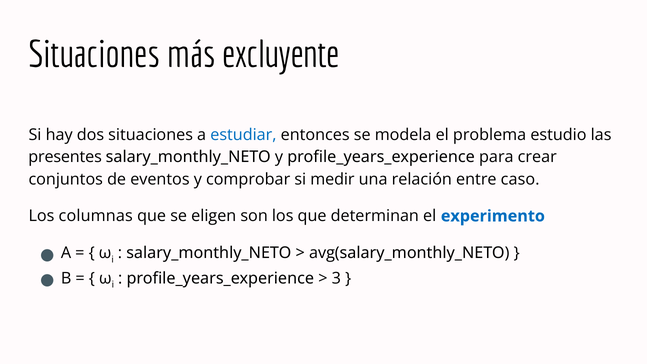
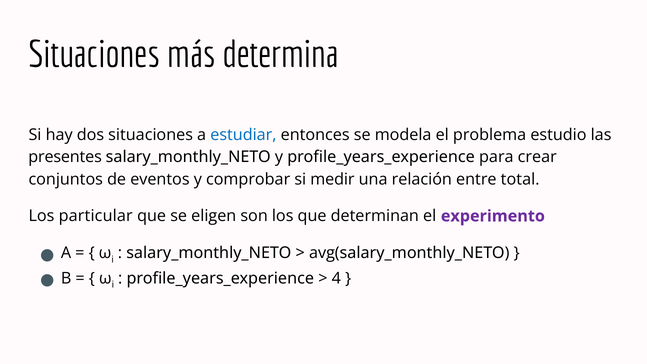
excluyente: excluyente -> determina
caso: caso -> total
columnas: columnas -> particular
experimento colour: blue -> purple
3: 3 -> 4
